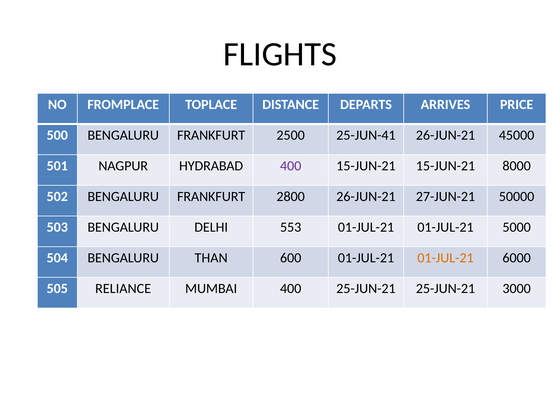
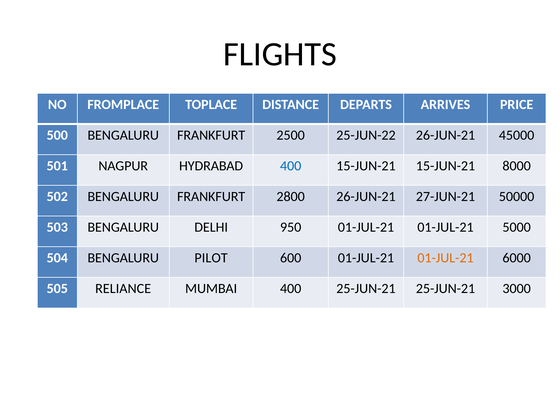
25-JUN-41: 25-JUN-41 -> 25-JUN-22
400 at (291, 166) colour: purple -> blue
553: 553 -> 950
THAN: THAN -> PILOT
